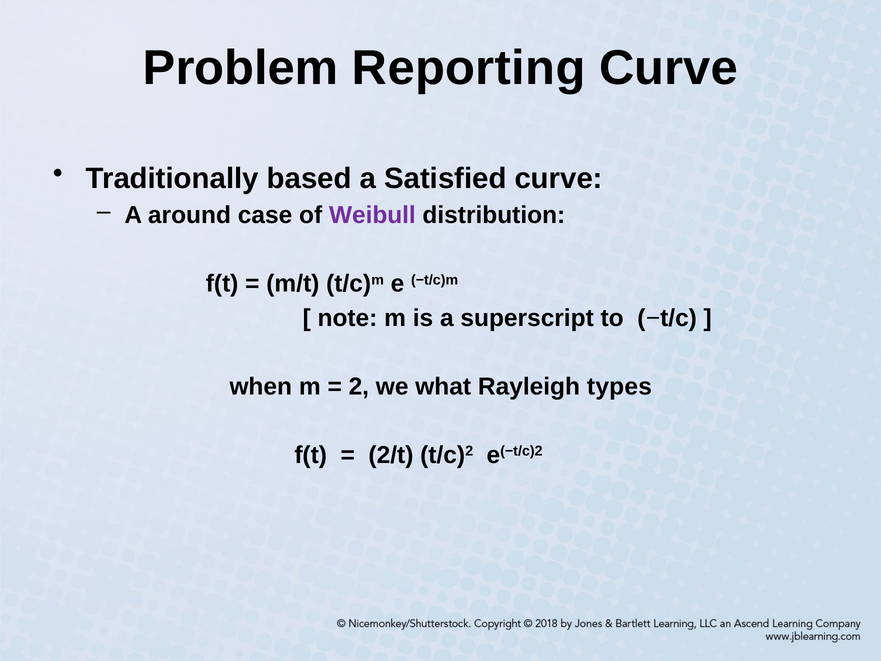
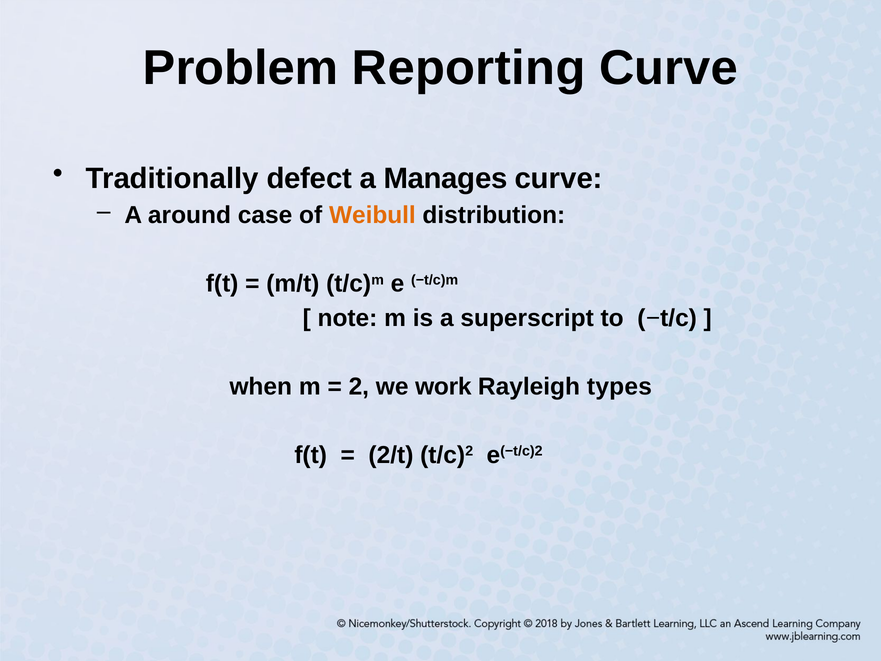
based: based -> defect
Satisfied: Satisfied -> Manages
Weibull colour: purple -> orange
what: what -> work
